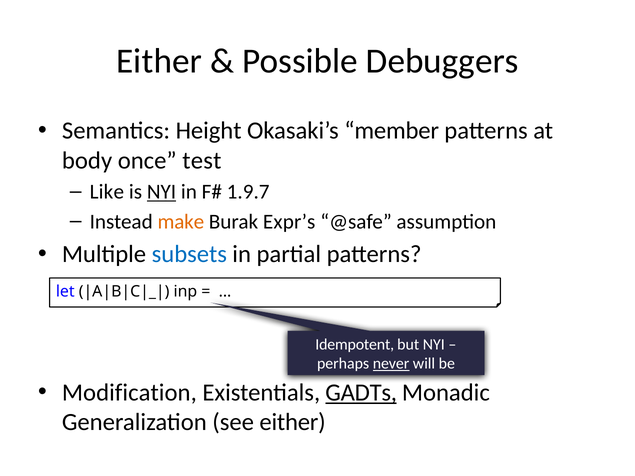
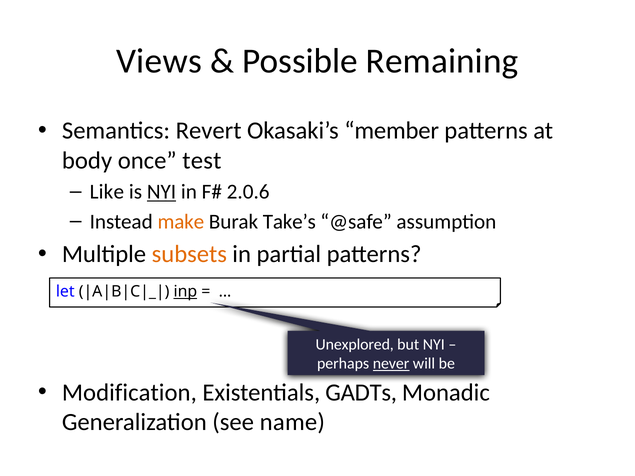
Either at (159, 61): Either -> Views
Debuggers: Debuggers -> Remaining
Height: Height -> Revert
1.9.7: 1.9.7 -> 2.0.6
Expr’s: Expr’s -> Take’s
subsets colour: blue -> orange
inp underline: none -> present
Idempotent: Idempotent -> Unexplored
GADTs underline: present -> none
see either: either -> name
